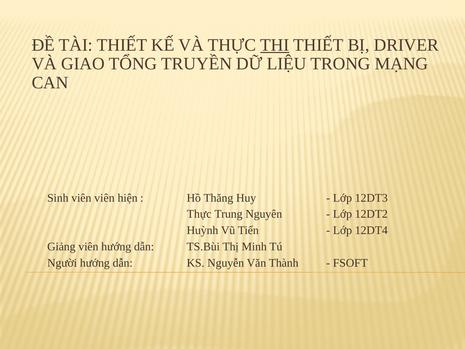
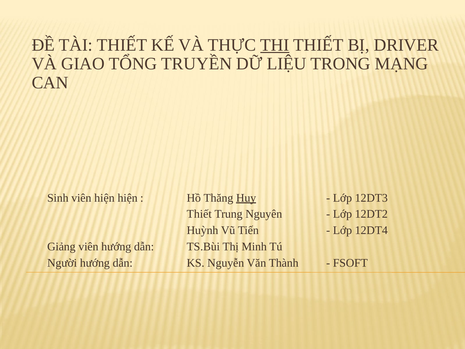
viên viên: viên -> hiện
Huy underline: none -> present
Thực at (199, 214): Thực -> Thiết
